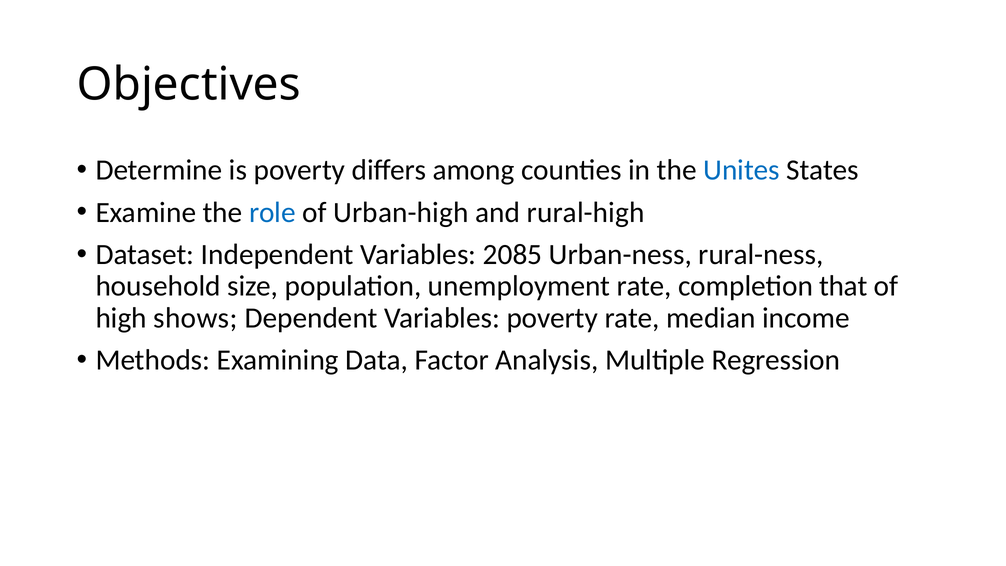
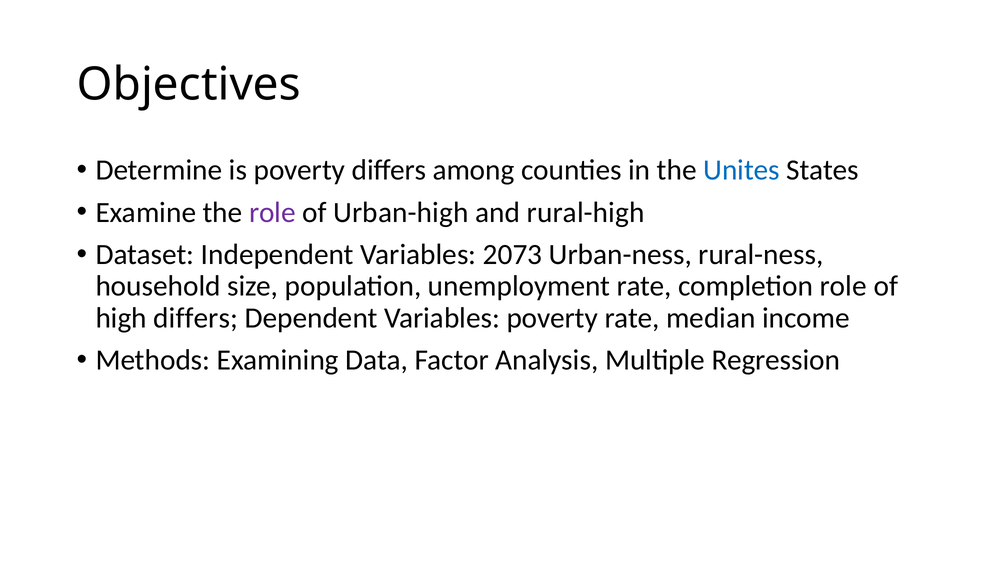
role at (272, 212) colour: blue -> purple
2085: 2085 -> 2073
completion that: that -> role
high shows: shows -> differs
